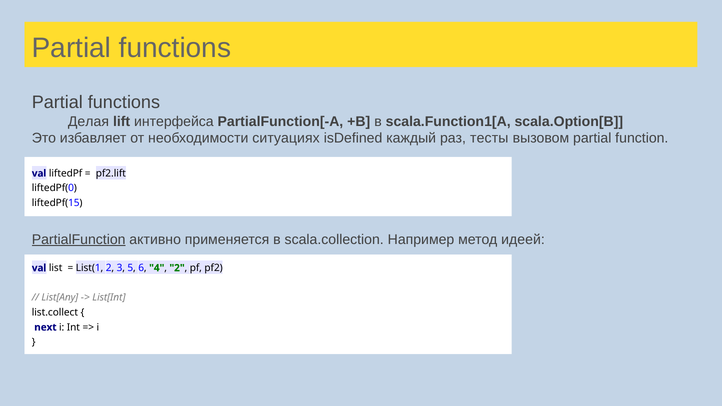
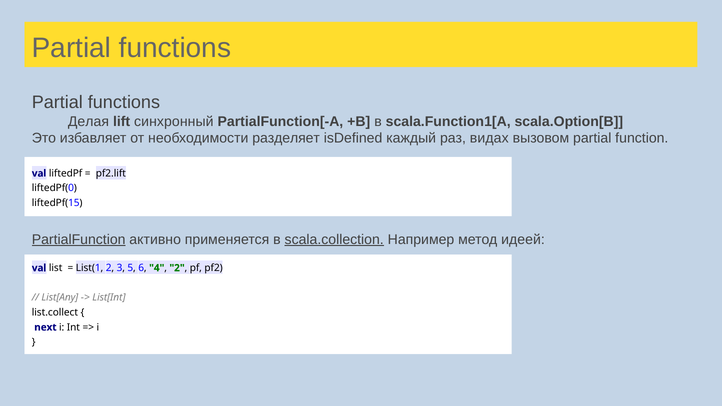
интерфейса: интерфейса -> синхронный
ситуациях: ситуациях -> разделяет
тесты: тесты -> видах
scala.collection underline: none -> present
